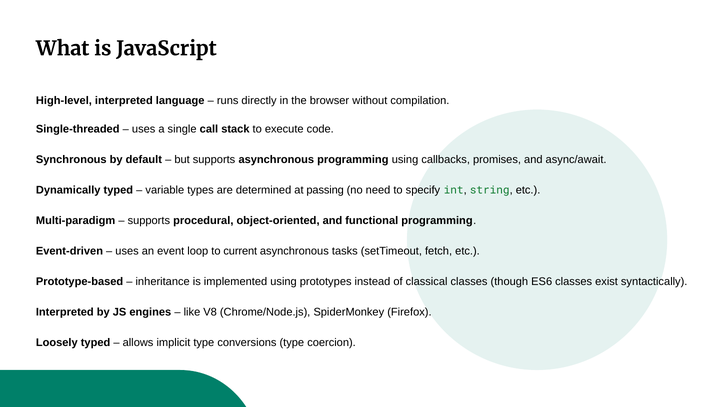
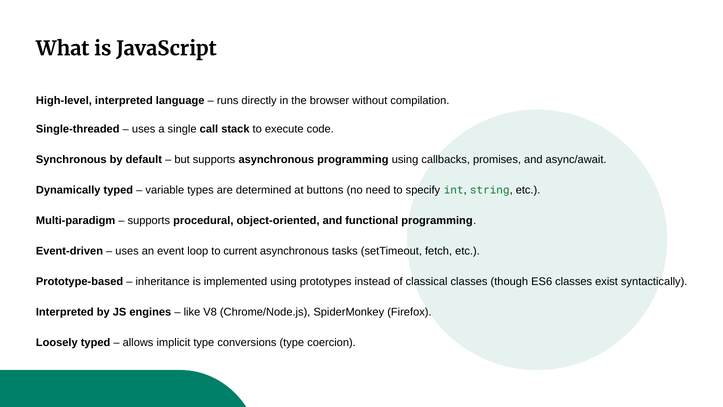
passing: passing -> buttons
